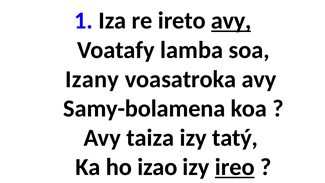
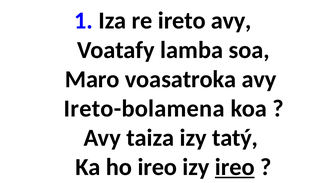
avy at (231, 21) underline: present -> none
Izany: Izany -> Maro
Samy-bolamena: Samy-bolamena -> Ireto-bolamena
ho izao: izao -> ireo
